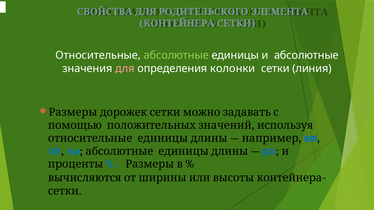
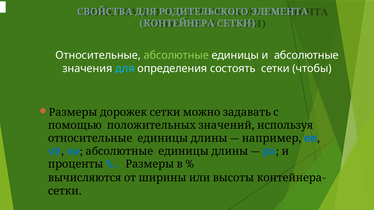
для colour: pink -> light blue
колонки: колонки -> состоять
линия: линия -> чтобы
